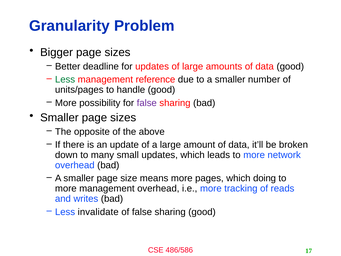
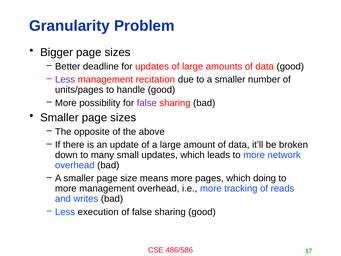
Less at (65, 79) colour: green -> purple
reference: reference -> recitation
invalidate: invalidate -> execution
